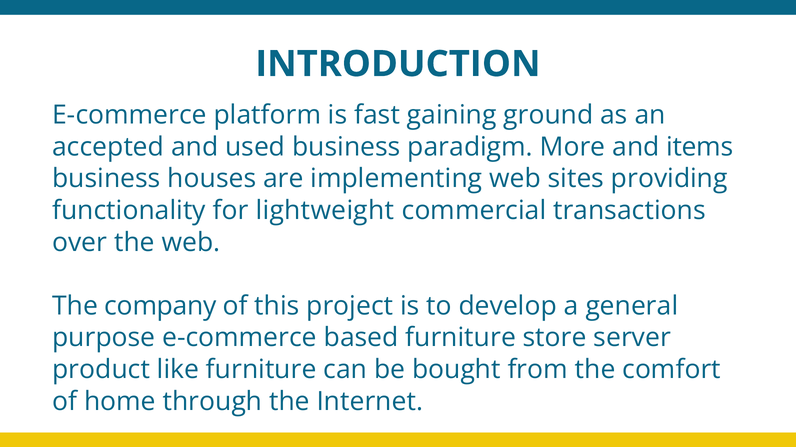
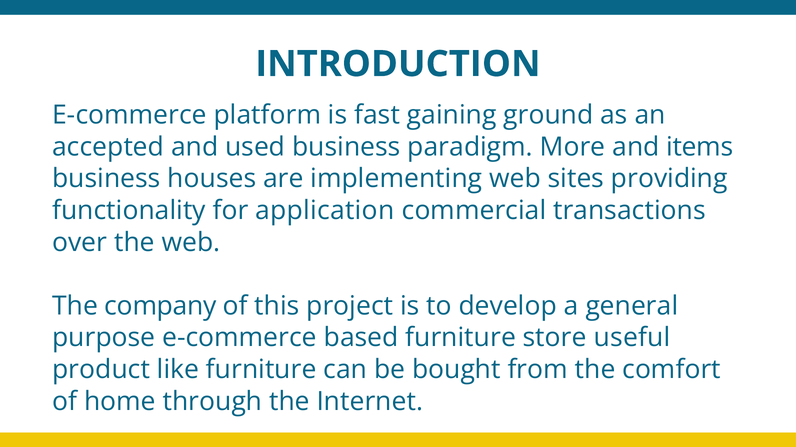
lightweight: lightweight -> application
server: server -> useful
